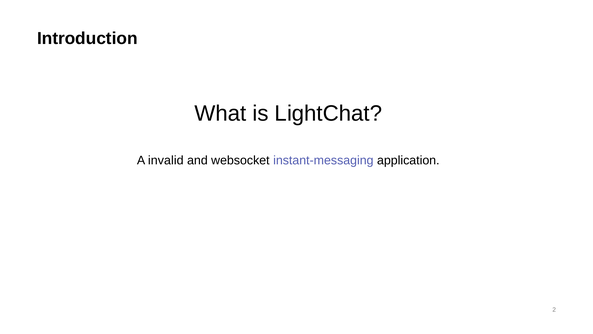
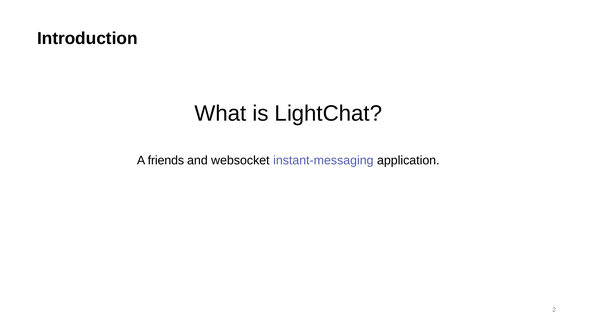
invalid: invalid -> friends
